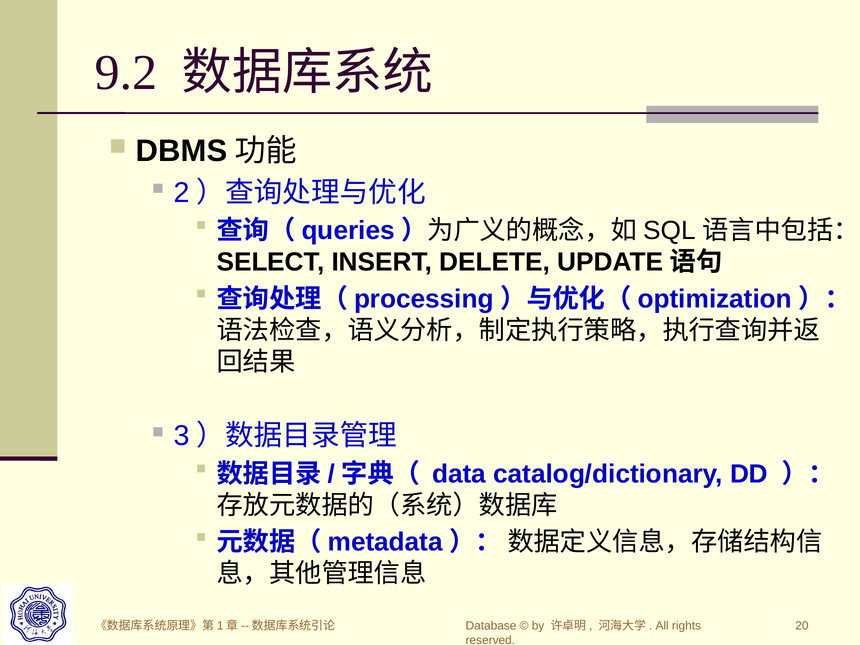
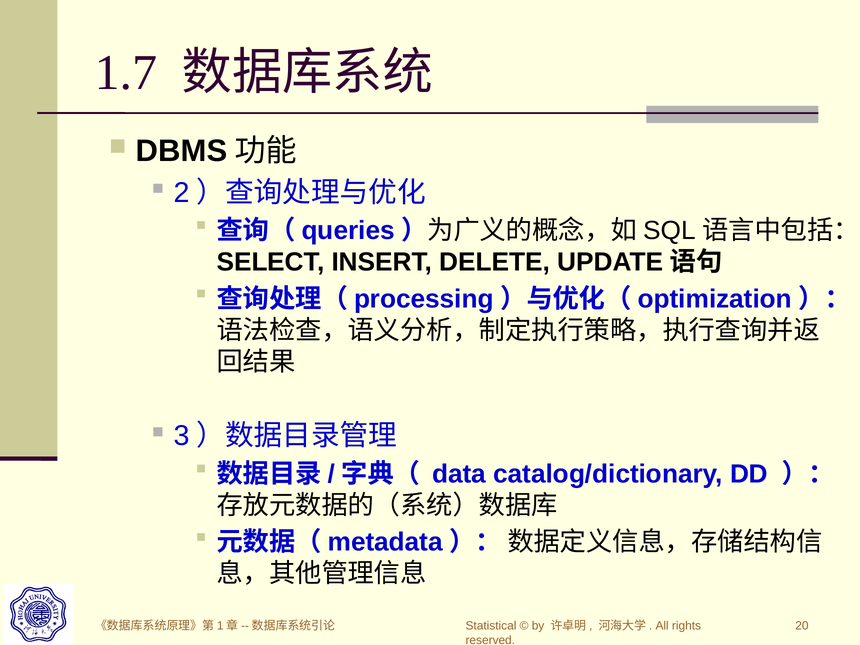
9.2: 9.2 -> 1.7
Database: Database -> Statistical
